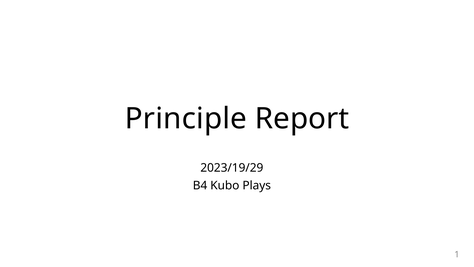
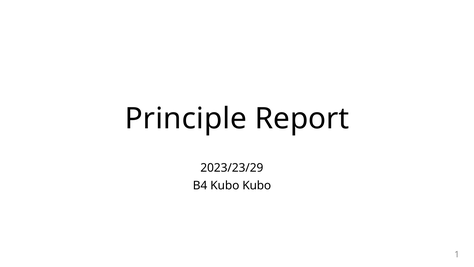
2023/19/29: 2023/19/29 -> 2023/23/29
Kubo Plays: Plays -> Kubo
